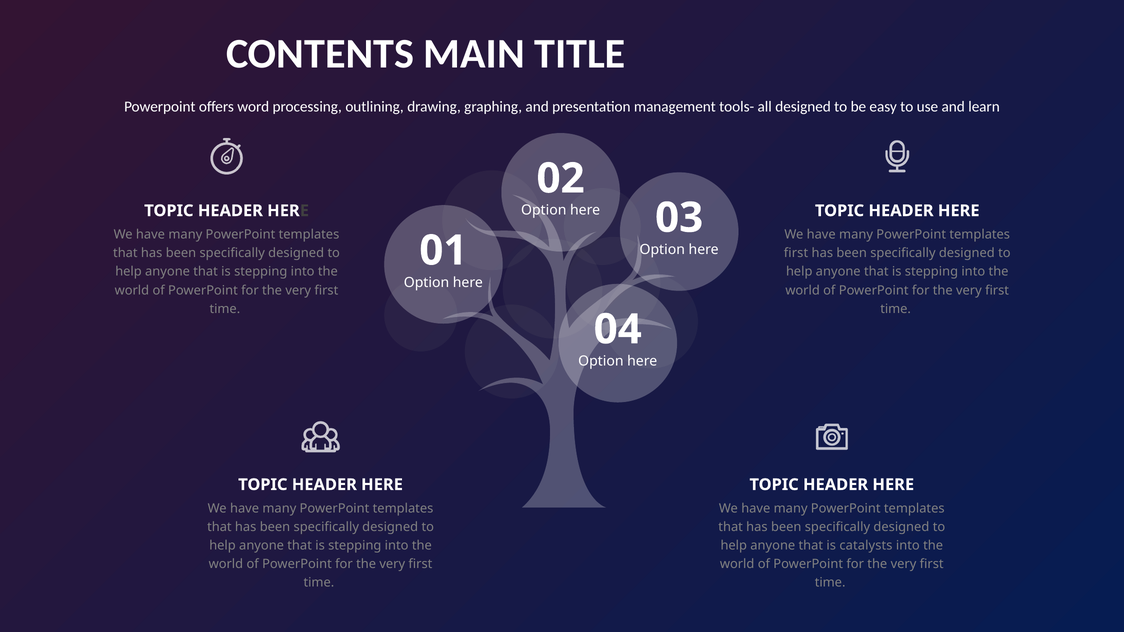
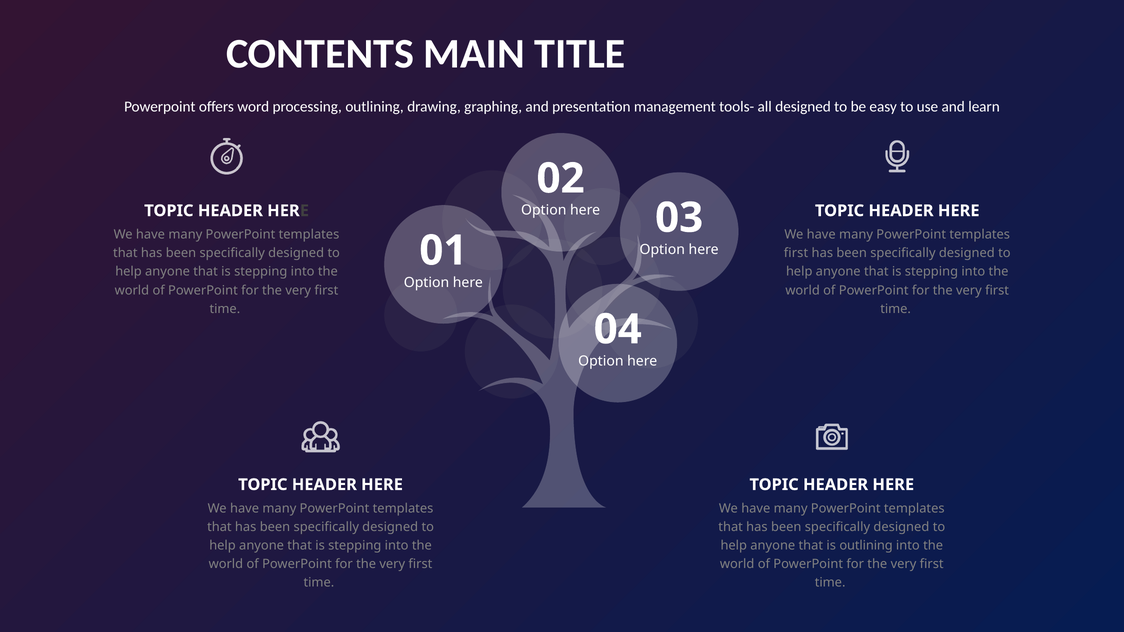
is catalysts: catalysts -> outlining
